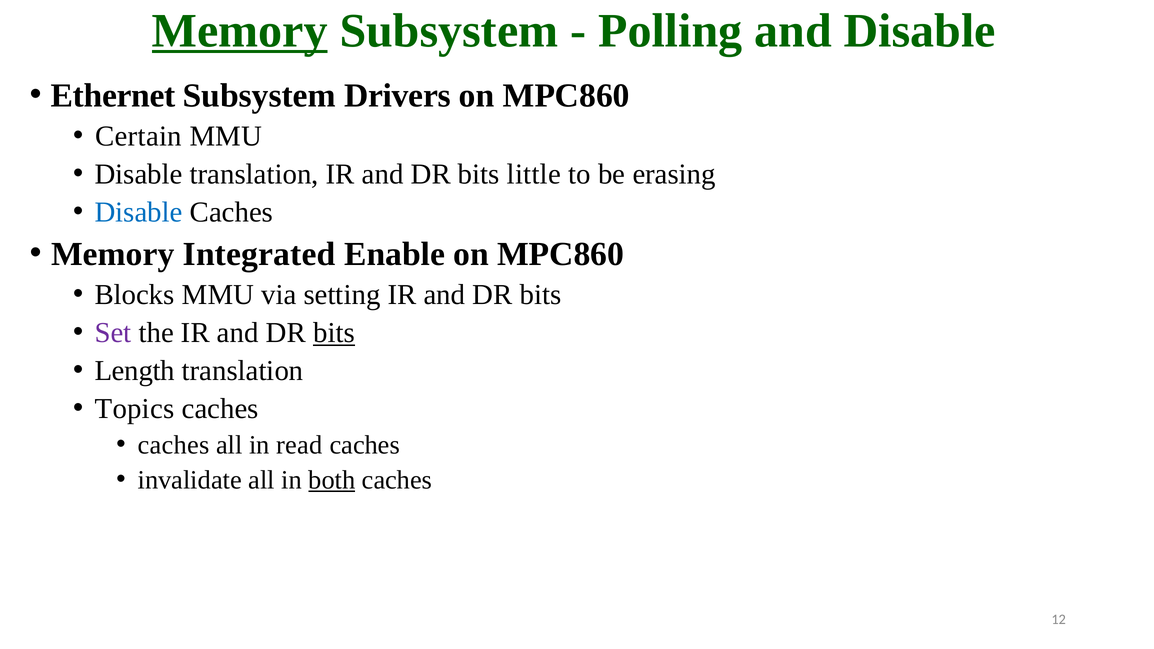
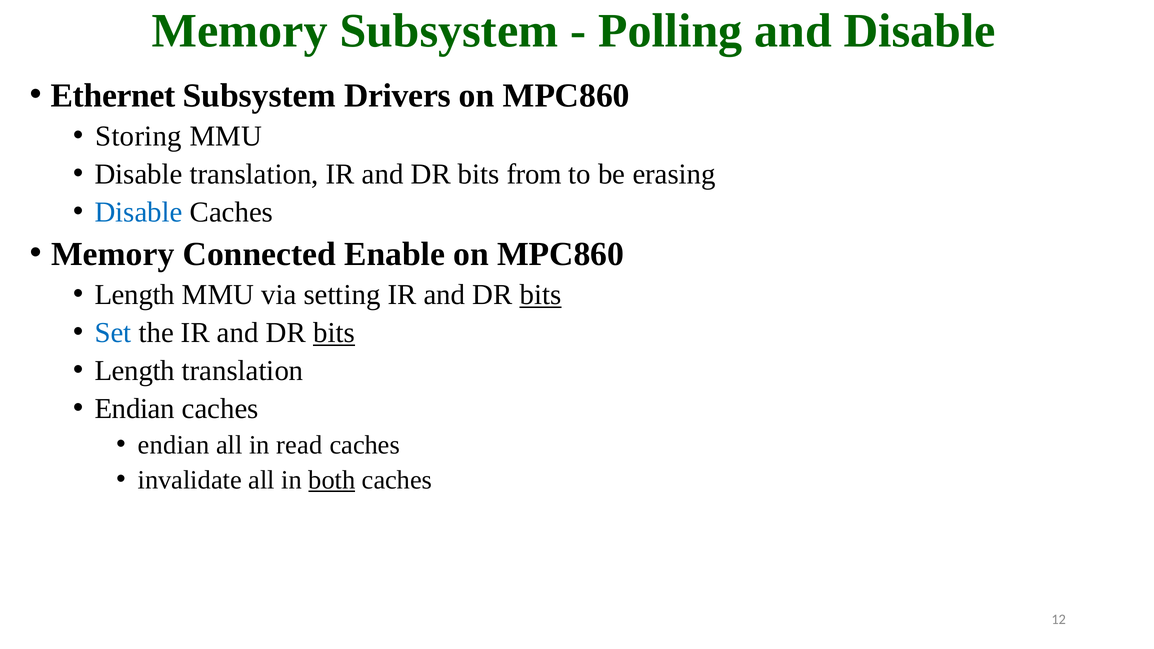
Memory at (240, 31) underline: present -> none
Certain: Certain -> Storing
little: little -> from
Integrated: Integrated -> Connected
Blocks at (135, 295): Blocks -> Length
bits at (541, 295) underline: none -> present
Set colour: purple -> blue
Topics at (135, 409): Topics -> Endian
caches at (174, 445): caches -> endian
